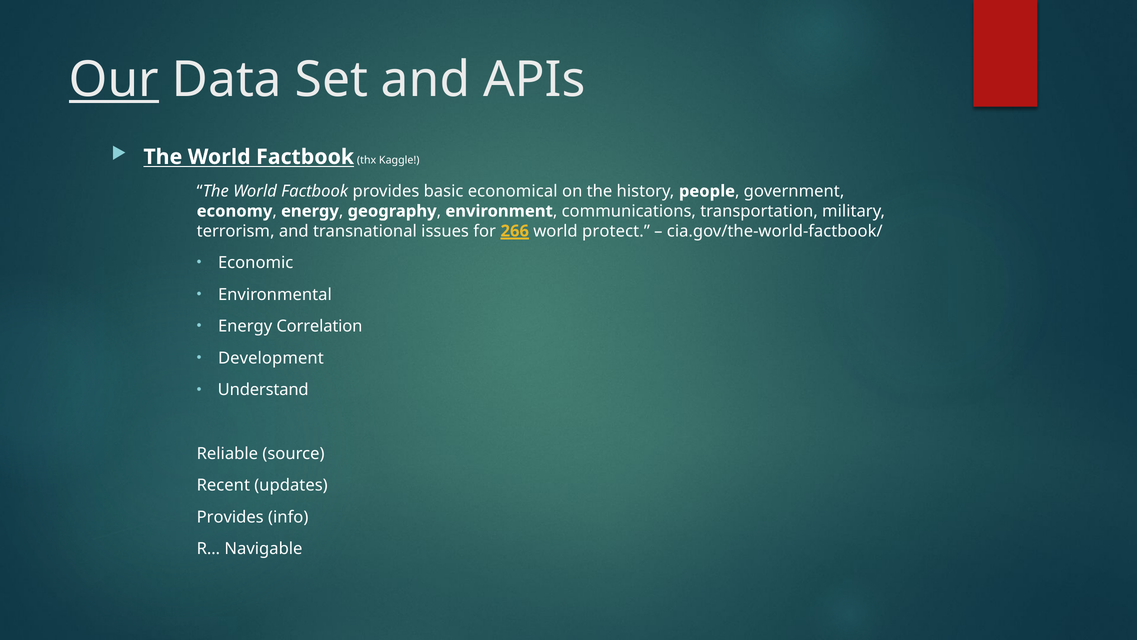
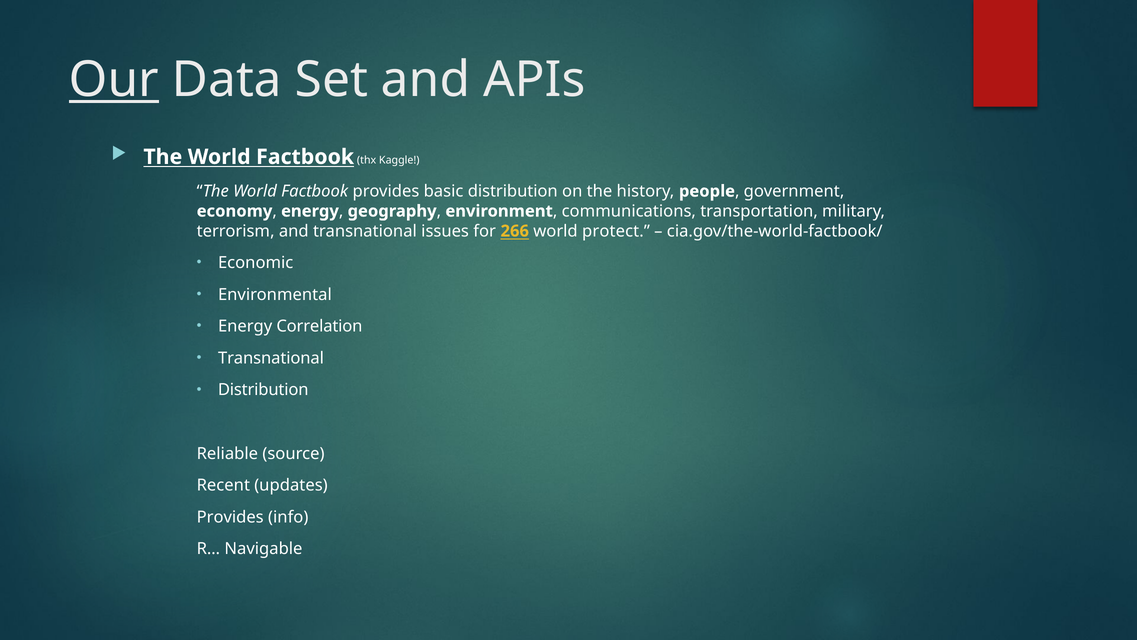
basic economical: economical -> distribution
266 underline: present -> none
Development at (271, 358): Development -> Transnational
Understand at (263, 390): Understand -> Distribution
